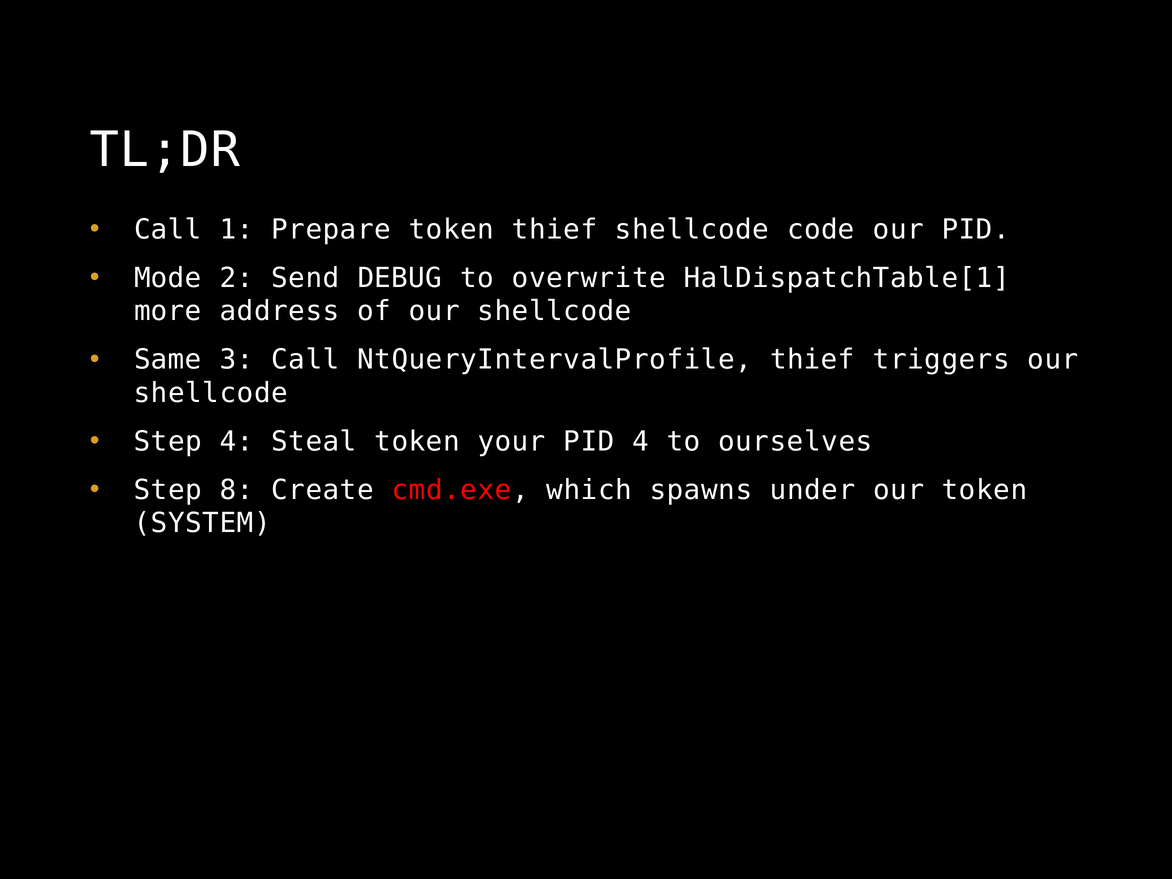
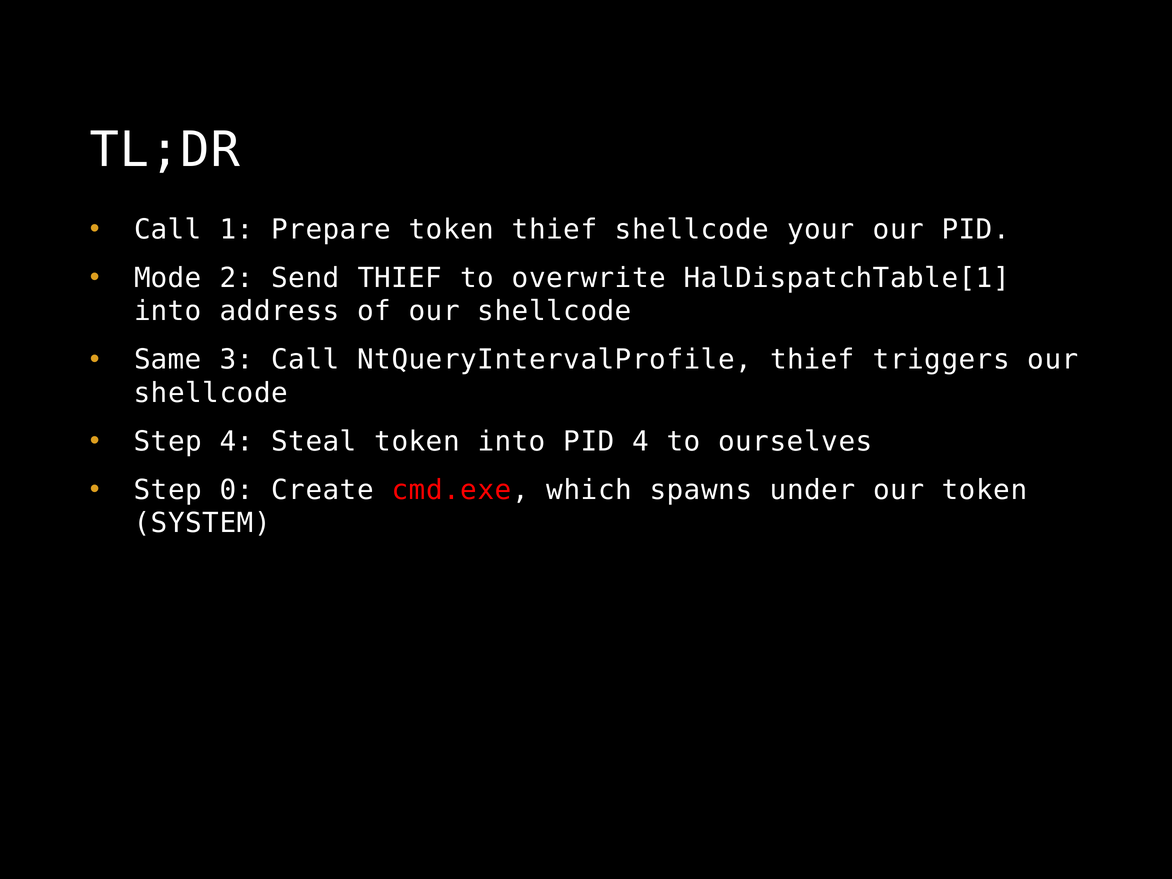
code: code -> your
Send DEBUG: DEBUG -> THIEF
more at (168, 311): more -> into
token your: your -> into
8: 8 -> 0
